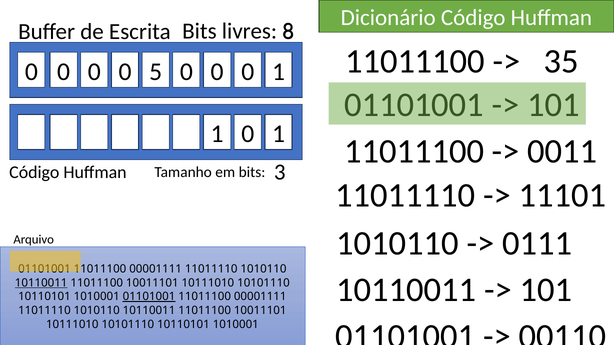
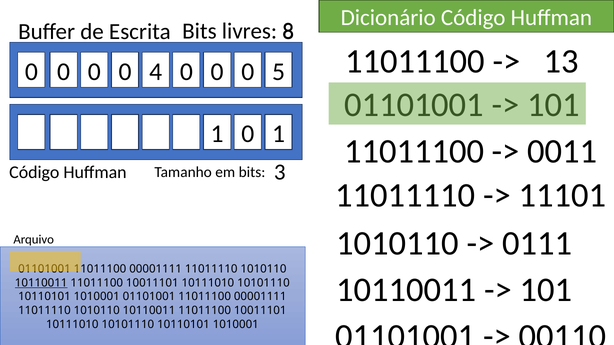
35: 35 -> 13
5: 5 -> 4
0 0 1: 1 -> 5
01101001 at (149, 297) underline: present -> none
